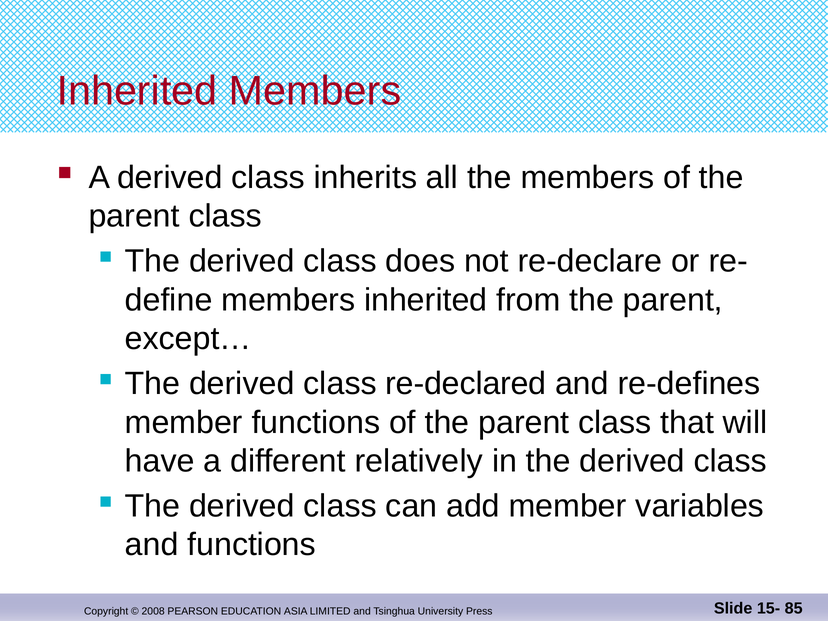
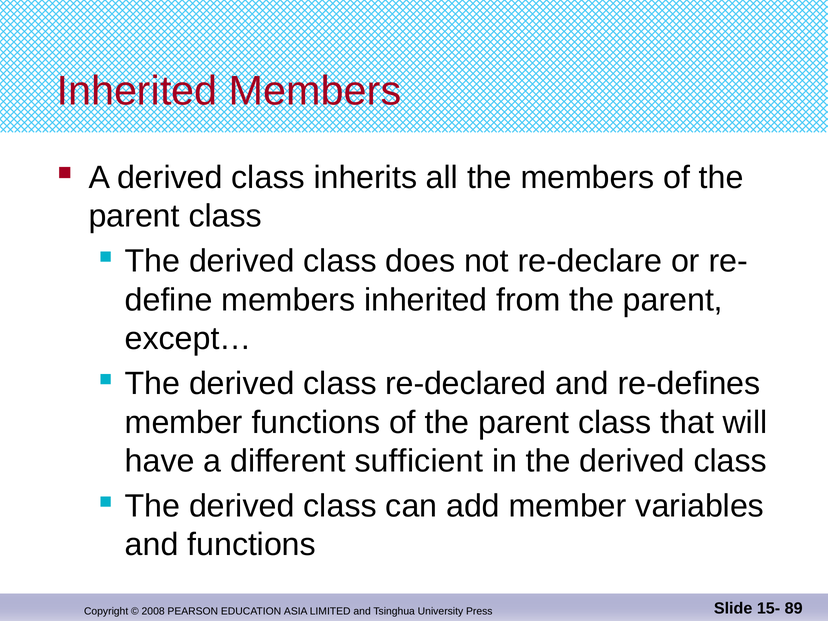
relatively: relatively -> sufficient
85: 85 -> 89
